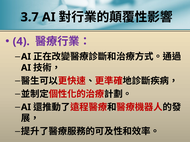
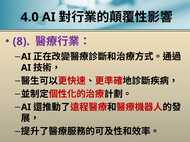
3.7: 3.7 -> 4.0
4: 4 -> 8
